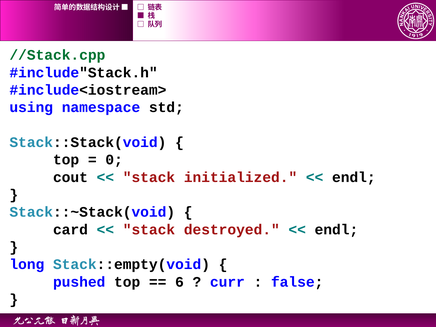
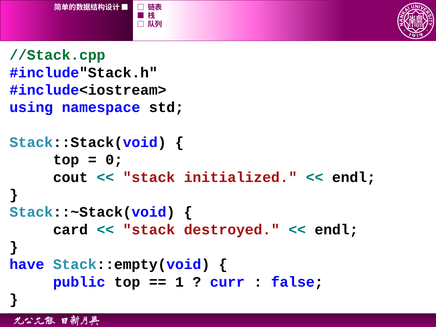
long: long -> have
pushed: pushed -> public
6: 6 -> 1
